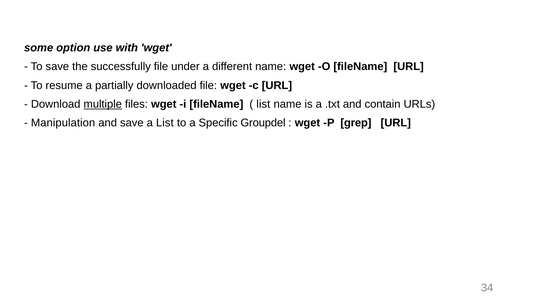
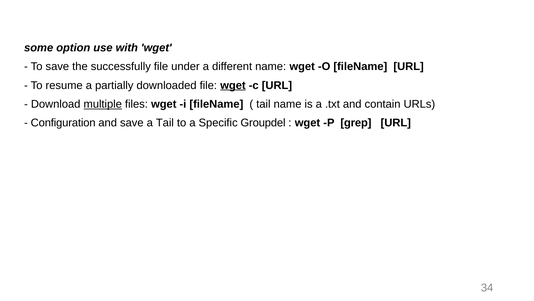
wget at (233, 85) underline: none -> present
list at (263, 104): list -> tail
Manipulation: Manipulation -> Configuration
a List: List -> Tail
